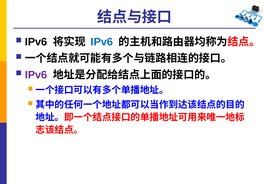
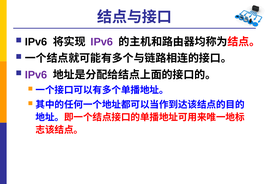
IPv6 at (102, 42) colour: blue -> purple
